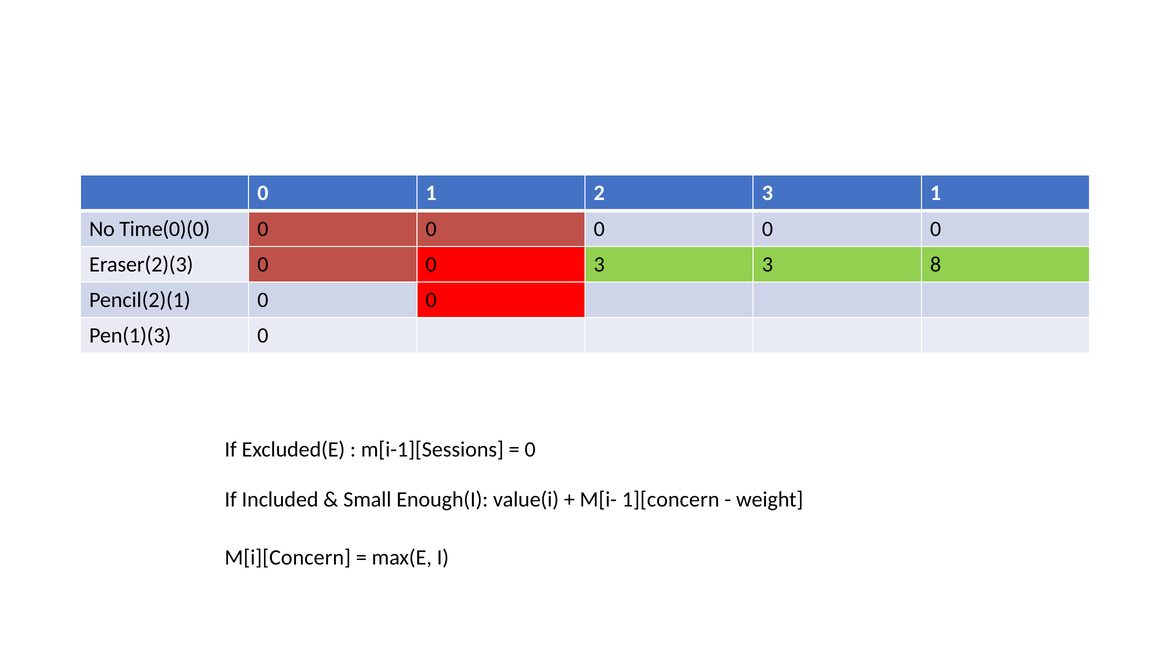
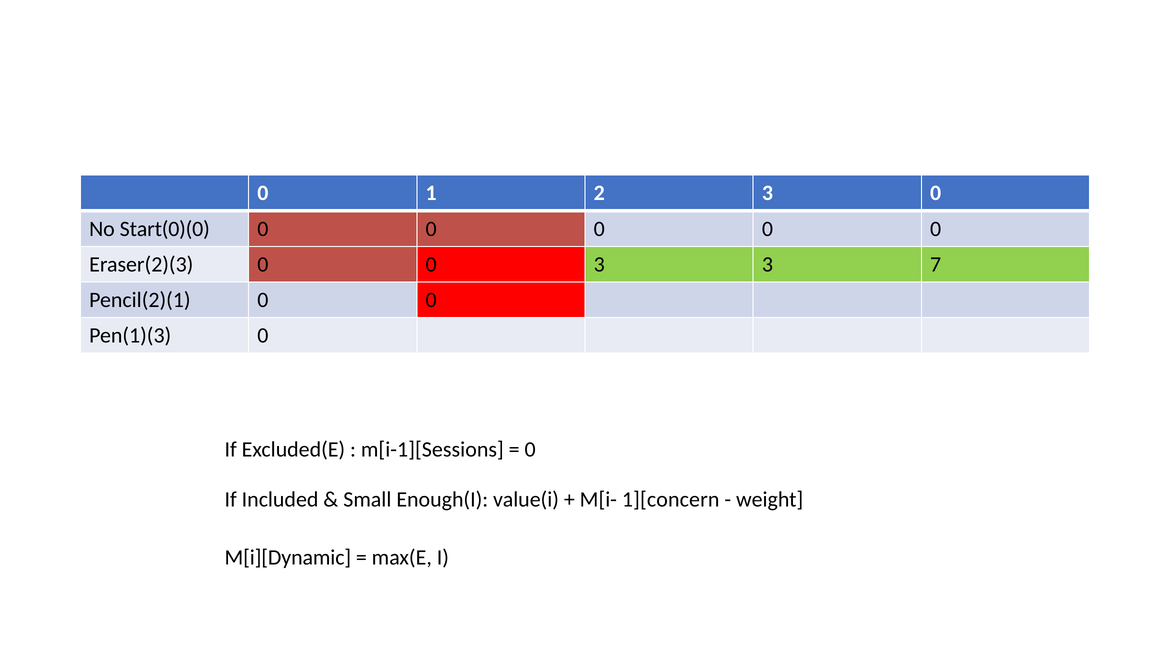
3 1: 1 -> 0
Time(0)(0: Time(0)(0 -> Start(0)(0
8: 8 -> 7
M[i][Concern: M[i][Concern -> M[i][Dynamic
